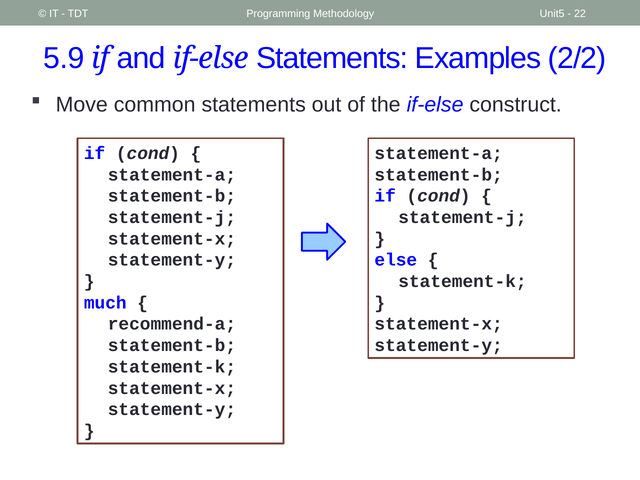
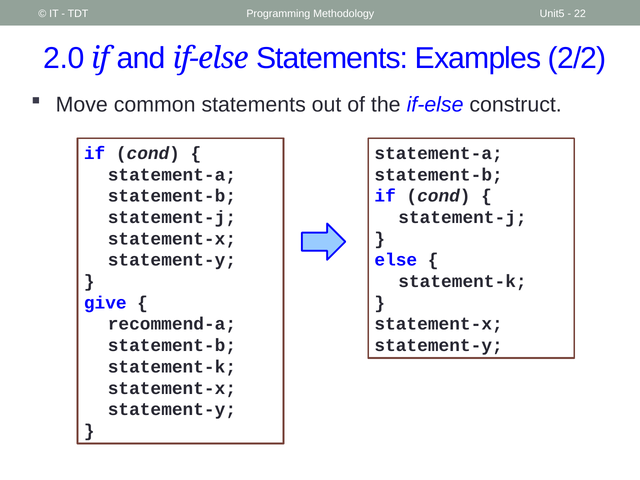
5.9: 5.9 -> 2.0
much: much -> give
